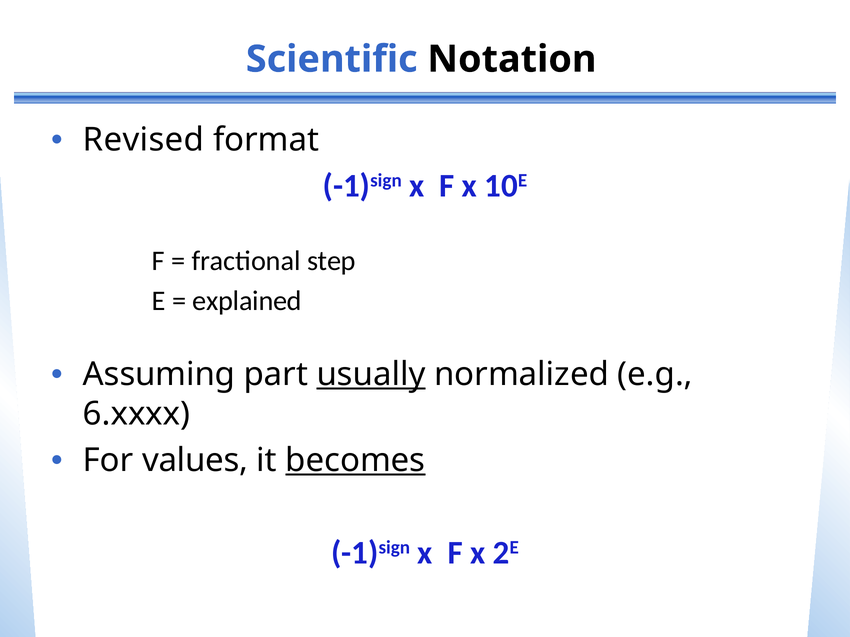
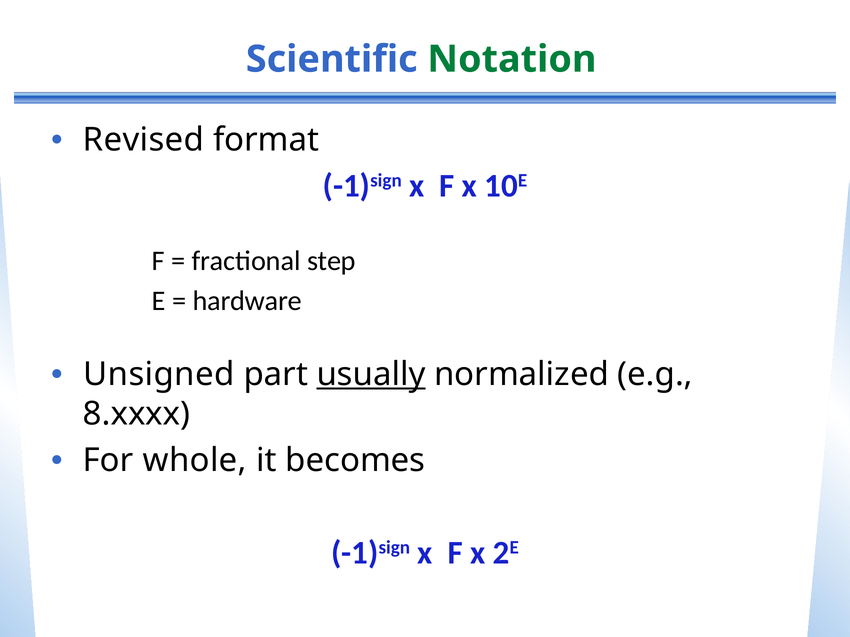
Notation colour: black -> green
explained: explained -> hardware
Assuming: Assuming -> Unsigned
6.xxxx: 6.xxxx -> 8.xxxx
values: values -> whole
becomes underline: present -> none
